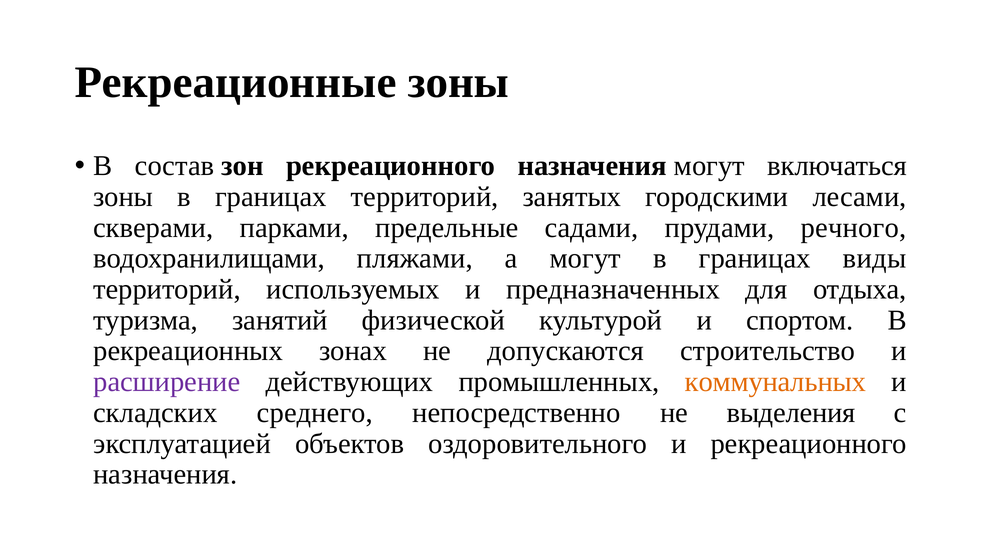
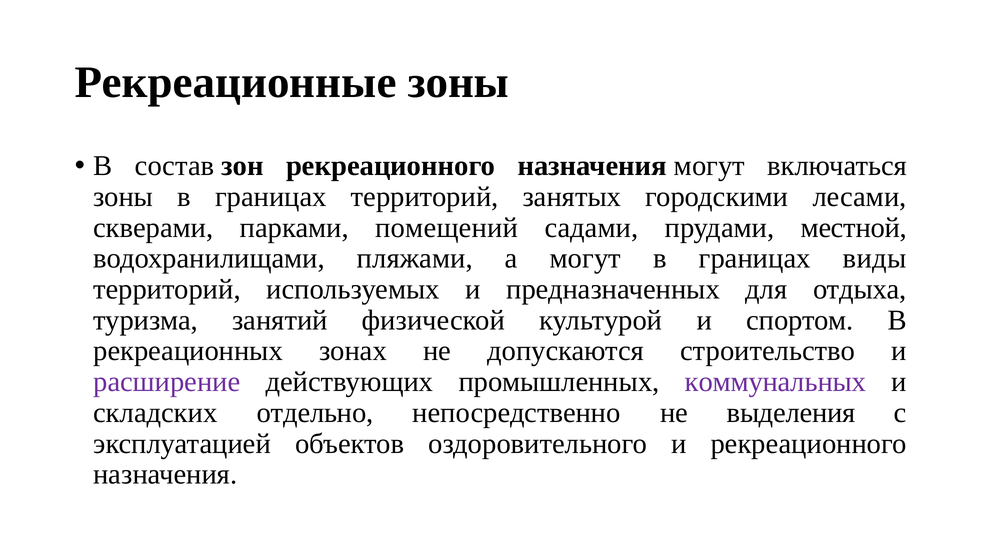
предельные: предельные -> помещений
речного: речного -> местной
коммунальных colour: orange -> purple
среднего: среднего -> отдельно
